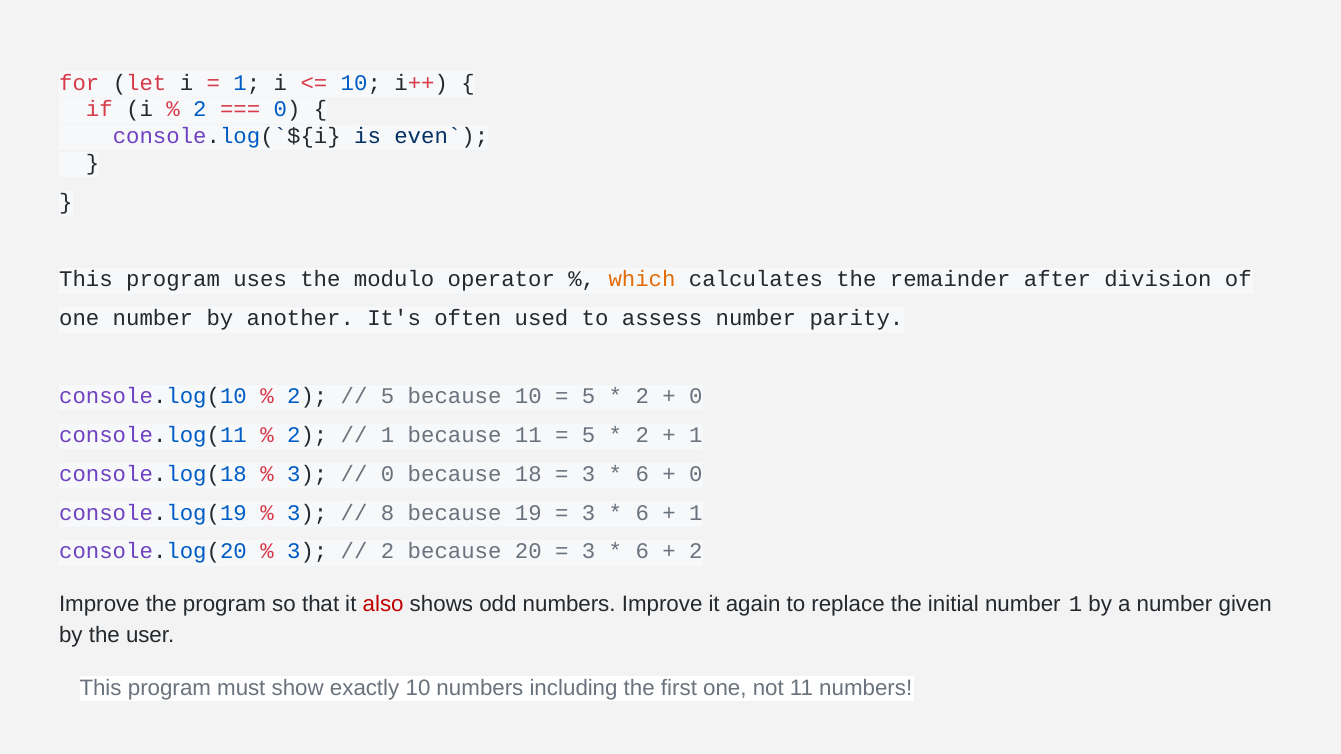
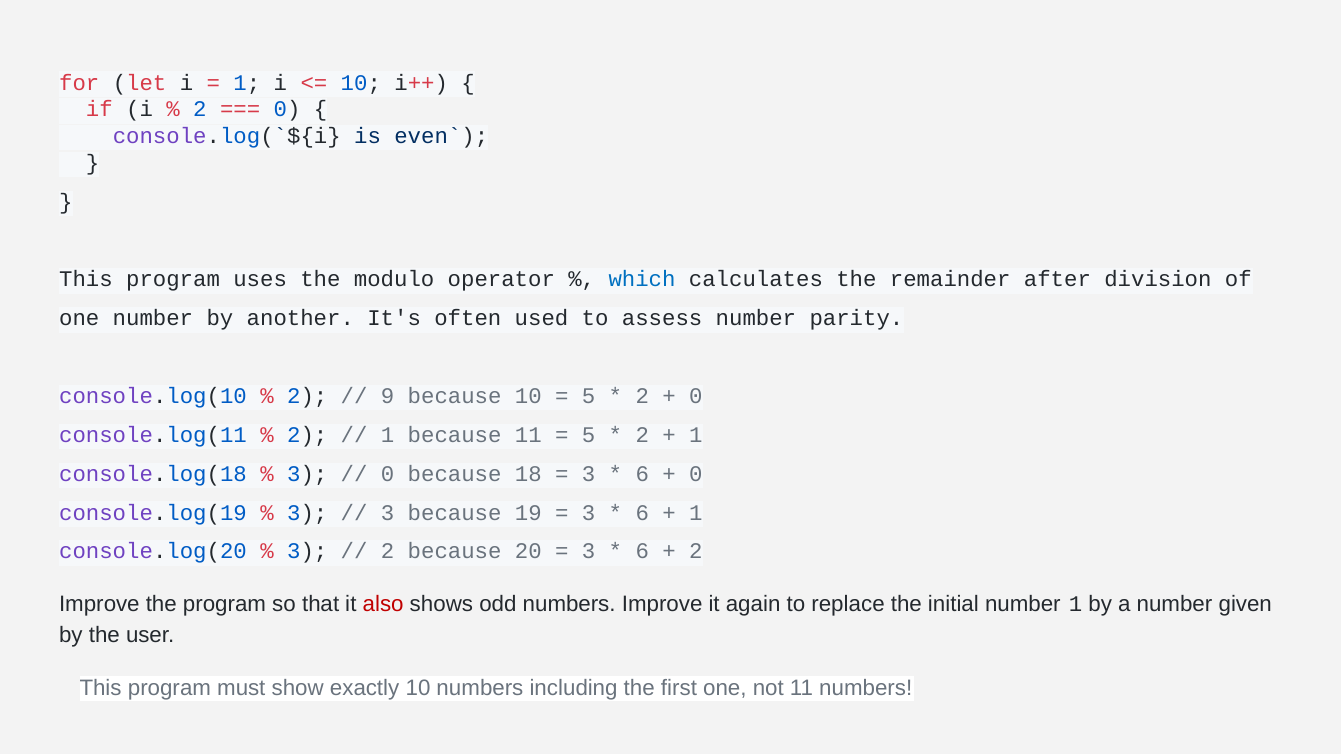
which colour: orange -> blue
5 at (388, 396): 5 -> 9
8 at (388, 513): 8 -> 3
